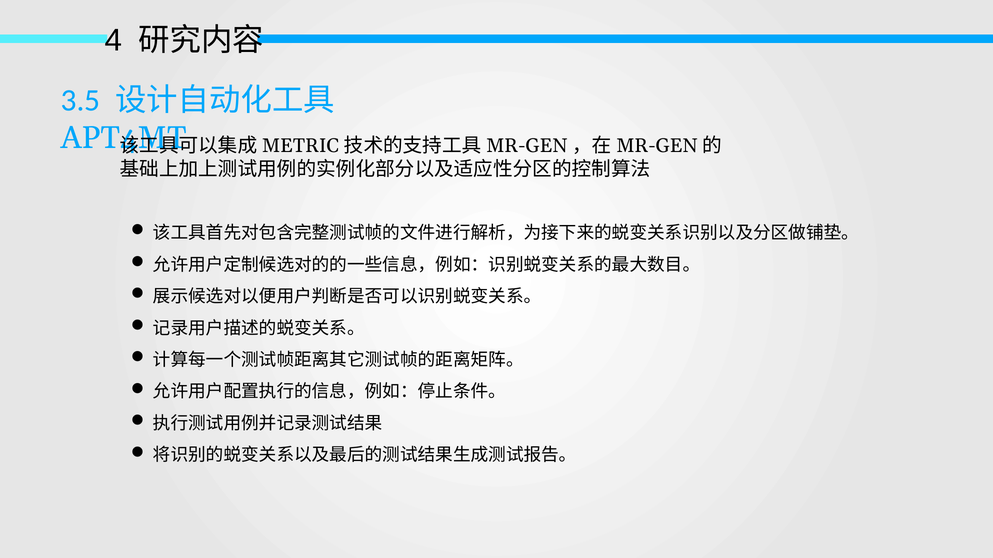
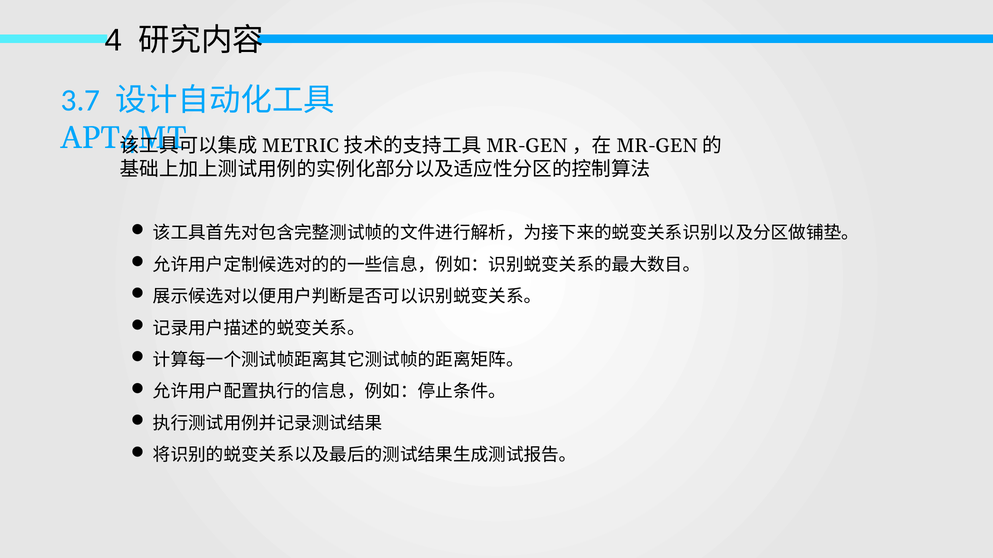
3.5: 3.5 -> 3.7
